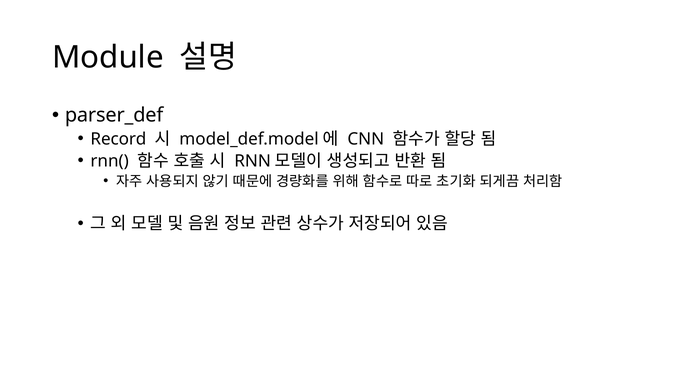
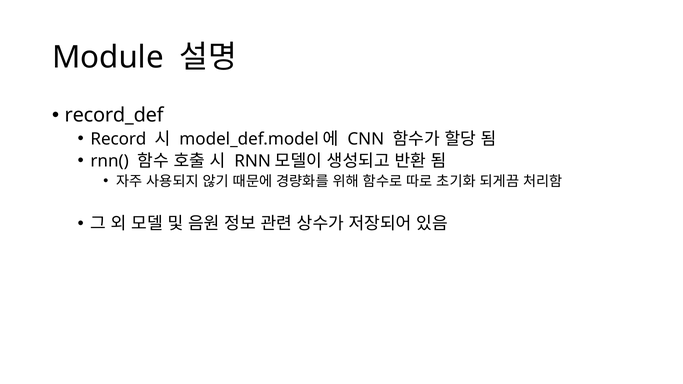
parser_def: parser_def -> record_def
